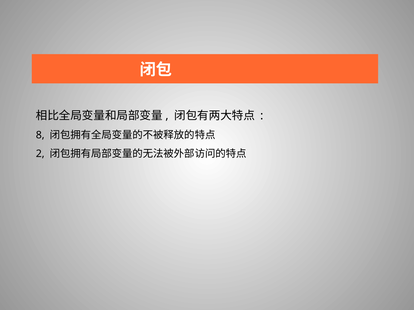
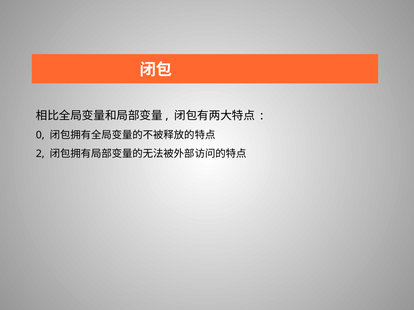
8: 8 -> 0
